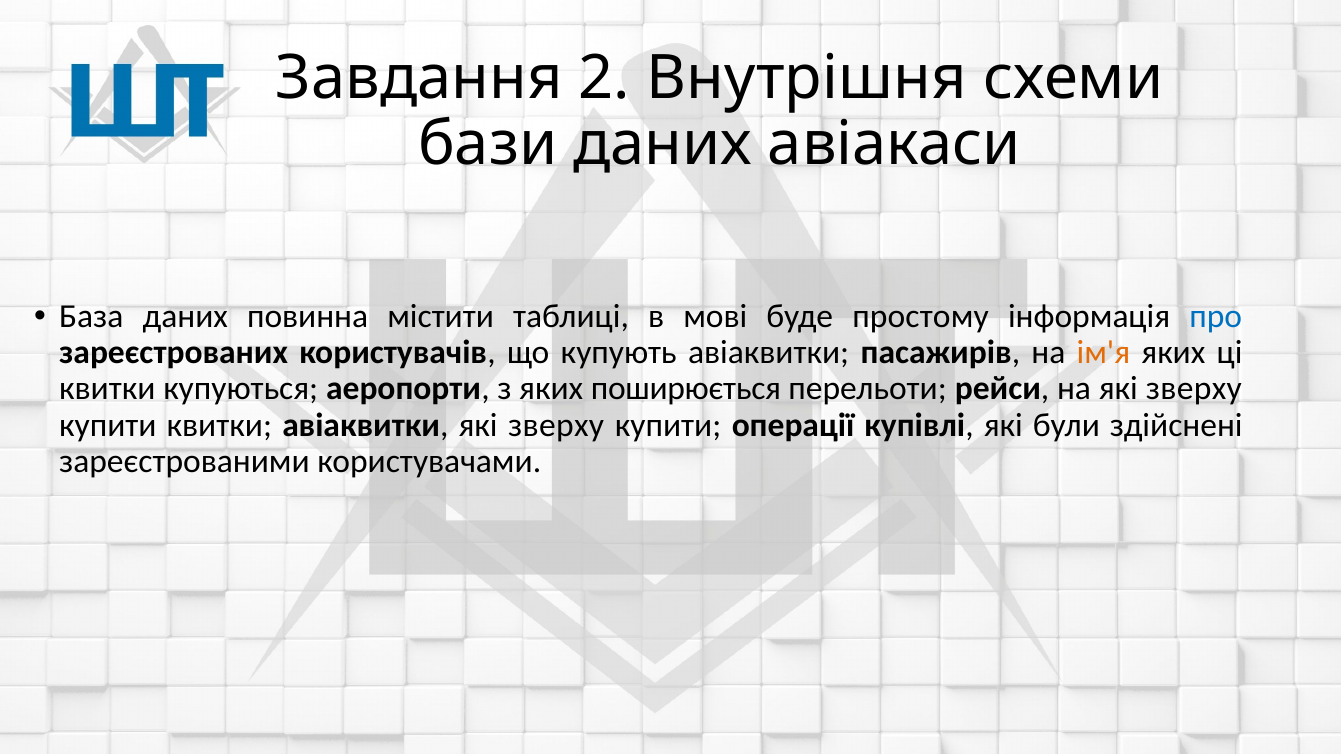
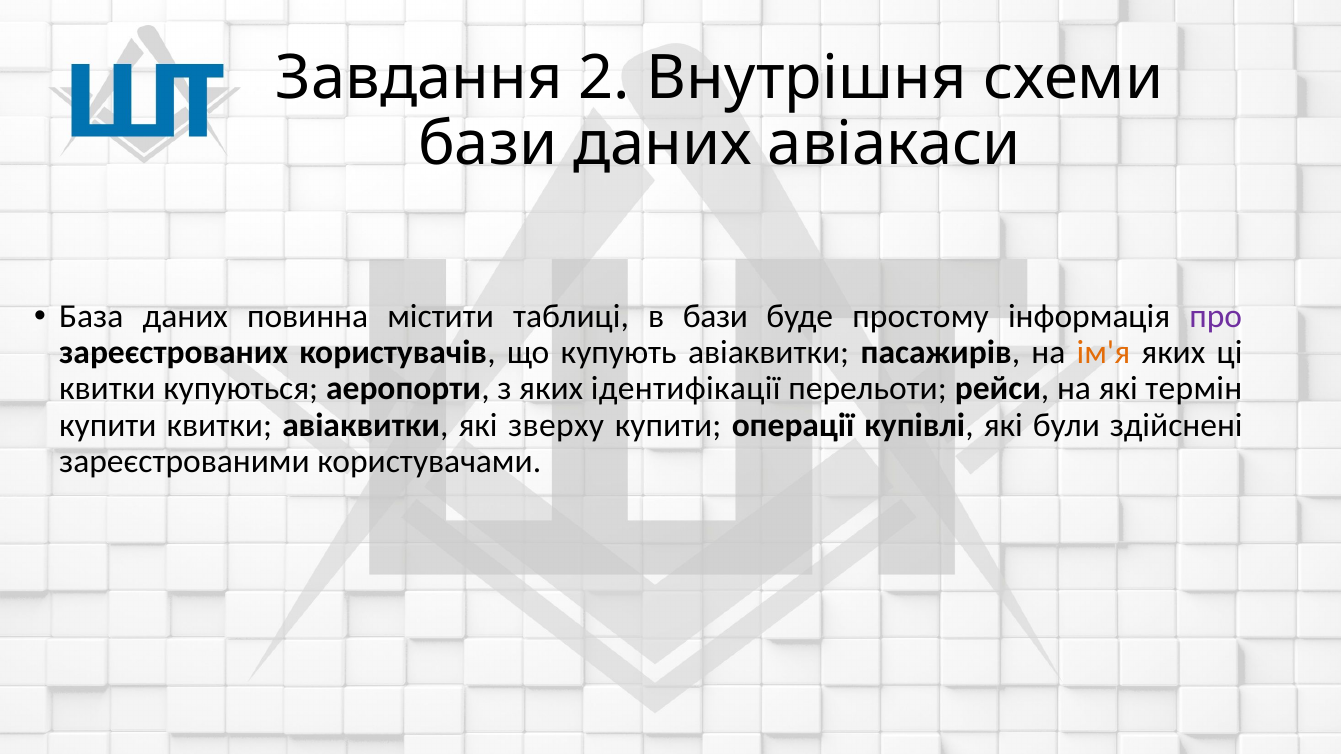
в мові: мові -> бази
про colour: blue -> purple
поширюється: поширюється -> ідентифікації
на які зверху: зверху -> термін
